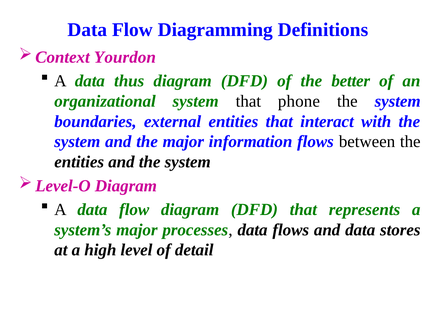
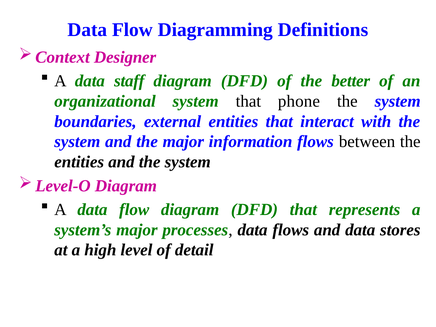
Yourdon: Yourdon -> Designer
thus: thus -> staff
